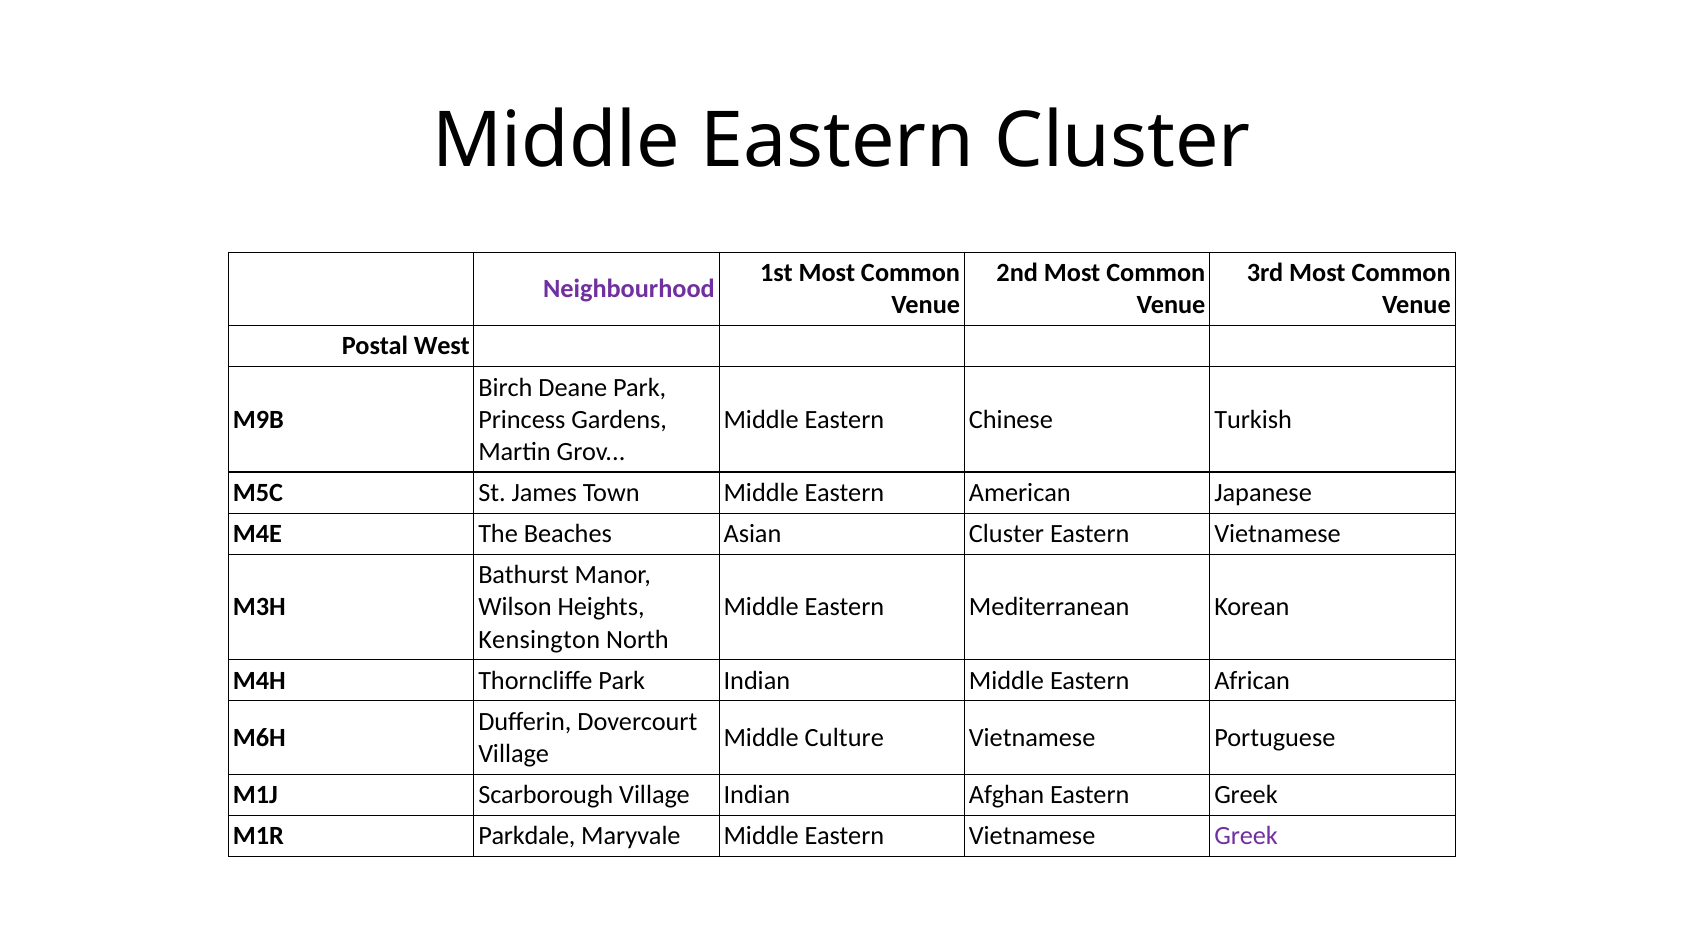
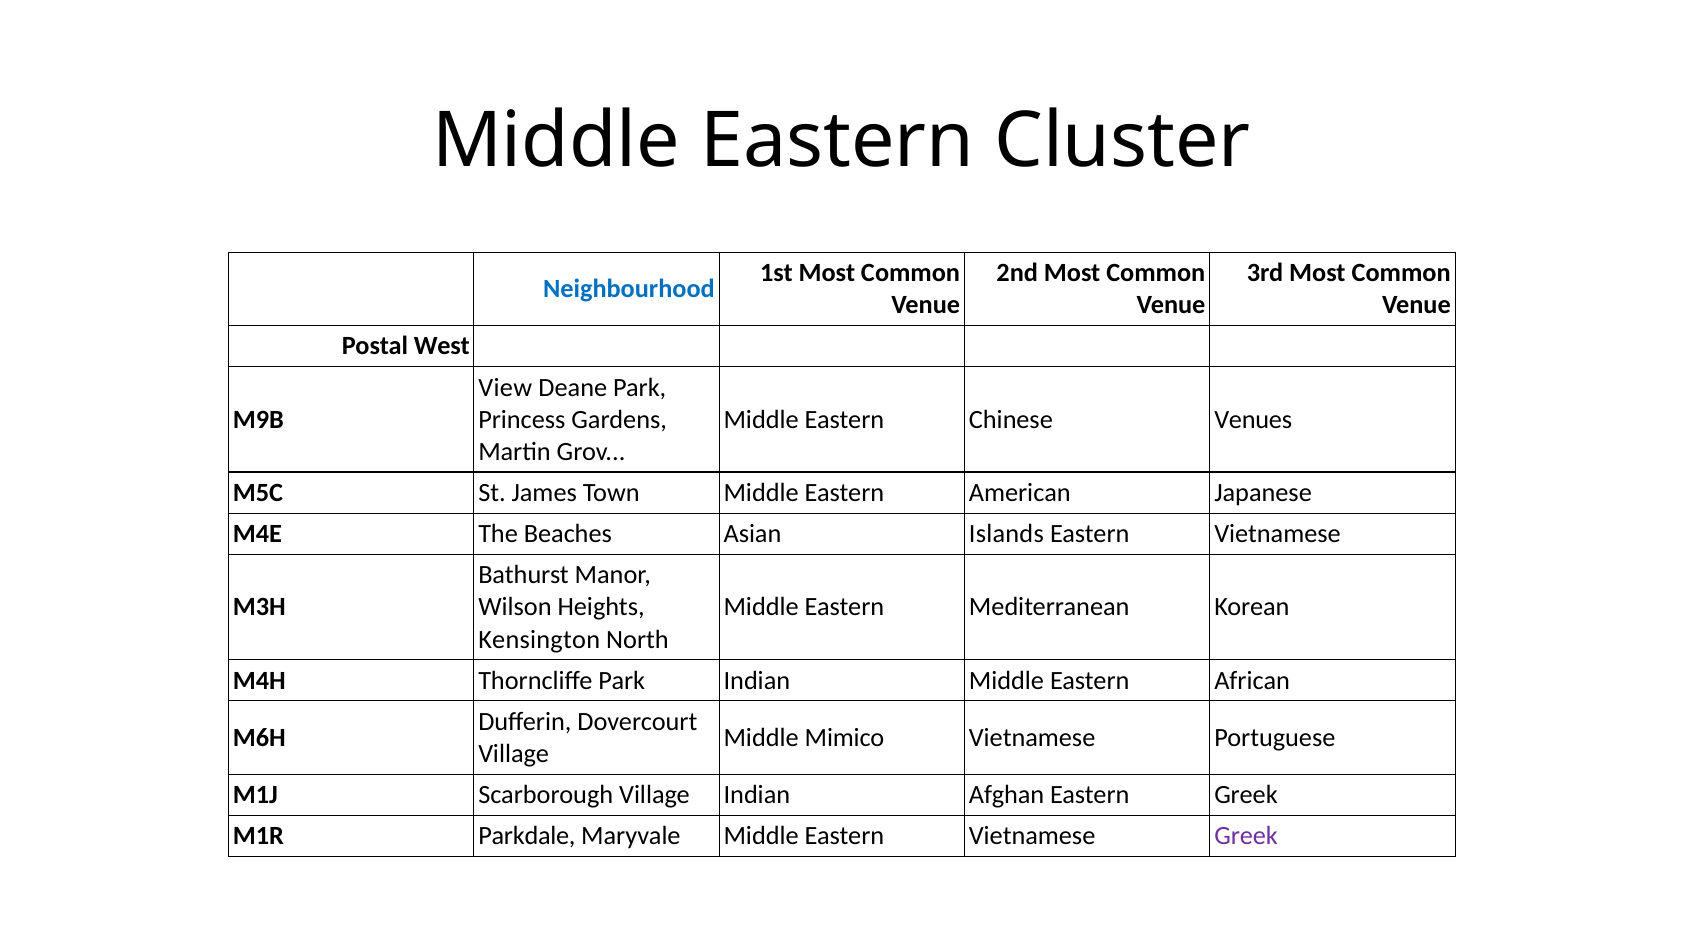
Neighbourhood colour: purple -> blue
Birch: Birch -> View
Turkish: Turkish -> Venues
Asian Cluster: Cluster -> Islands
Culture: Culture -> Mimico
